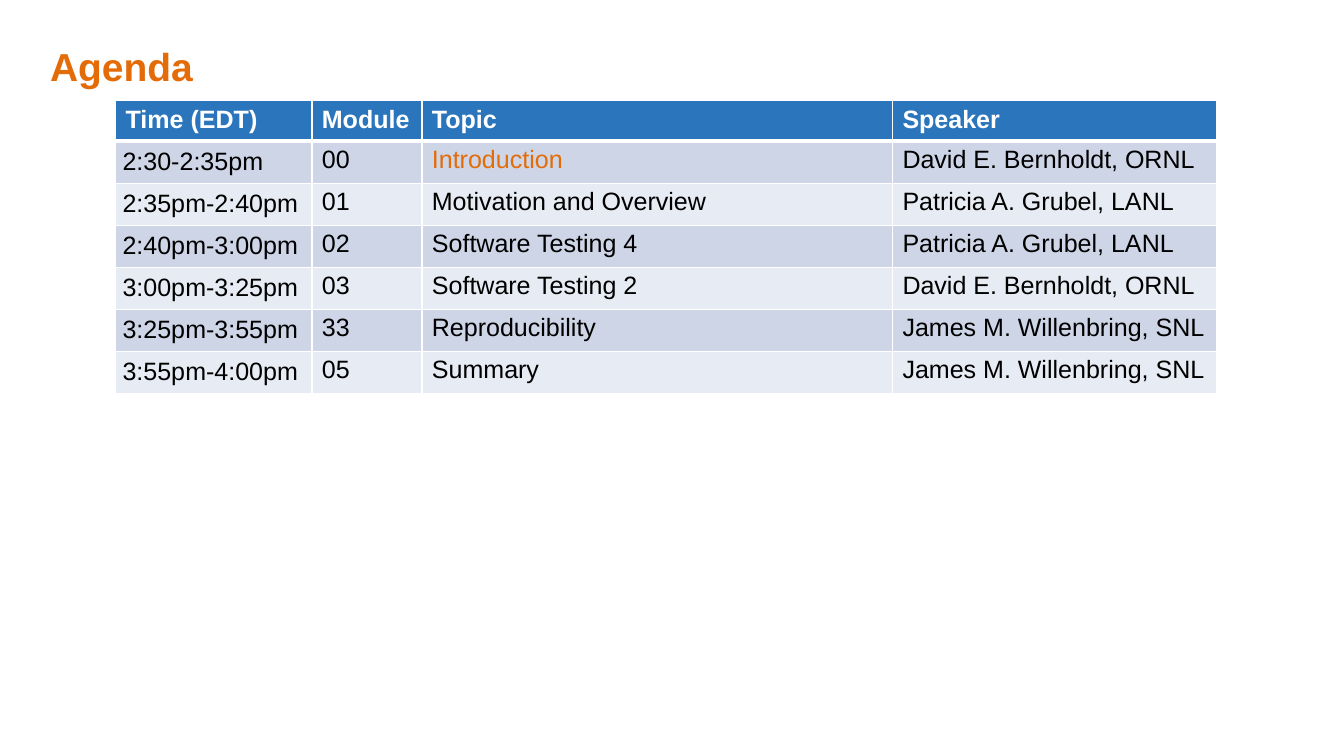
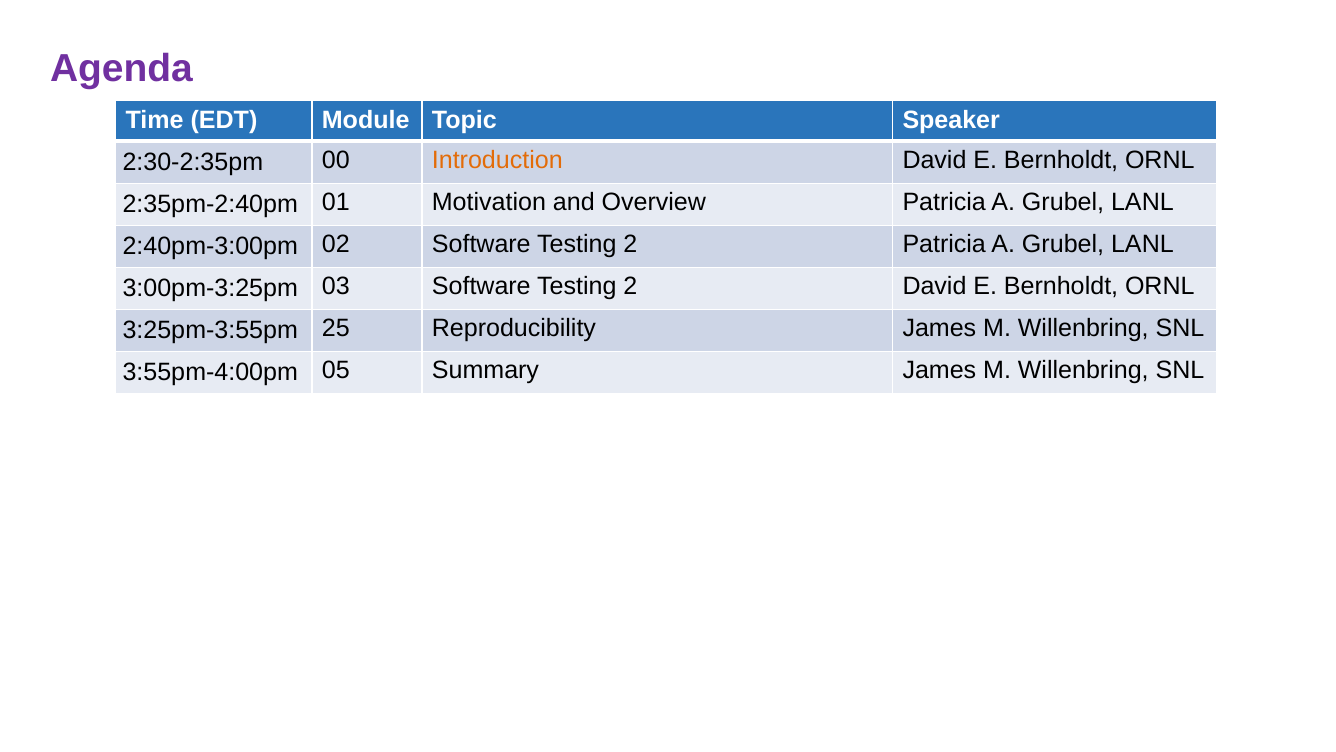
Agenda colour: orange -> purple
02 Software Testing 4: 4 -> 2
33: 33 -> 25
